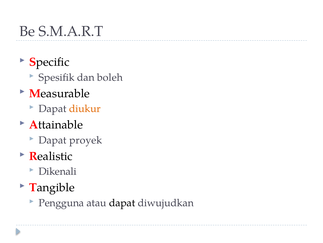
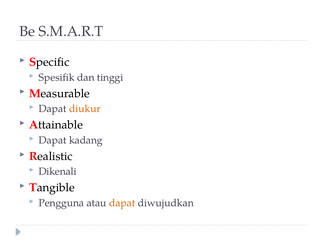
boleh: boleh -> tinggi
proyek: proyek -> kadang
dapat at (122, 202) colour: black -> orange
